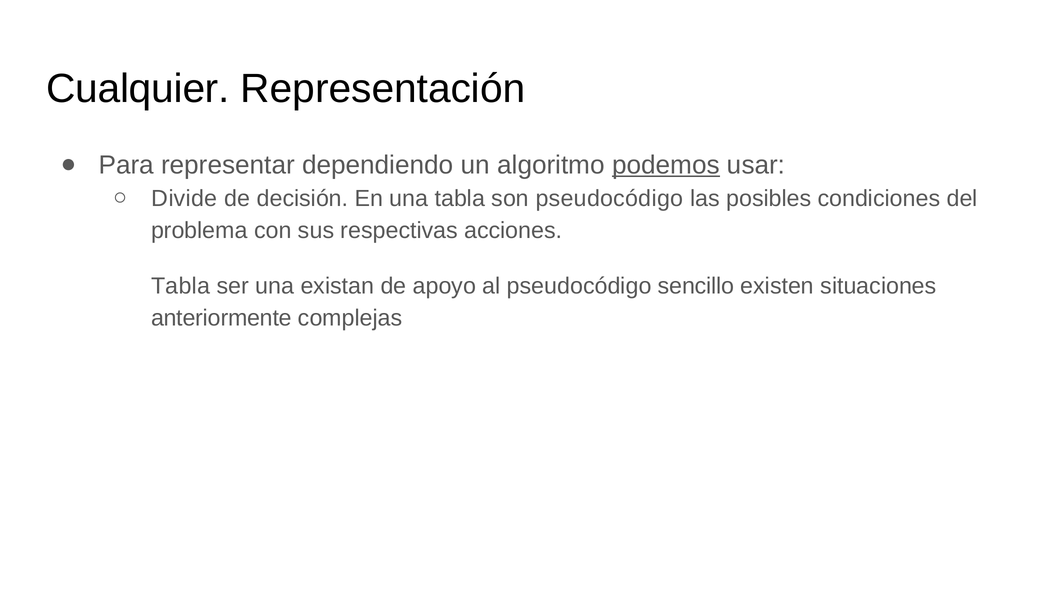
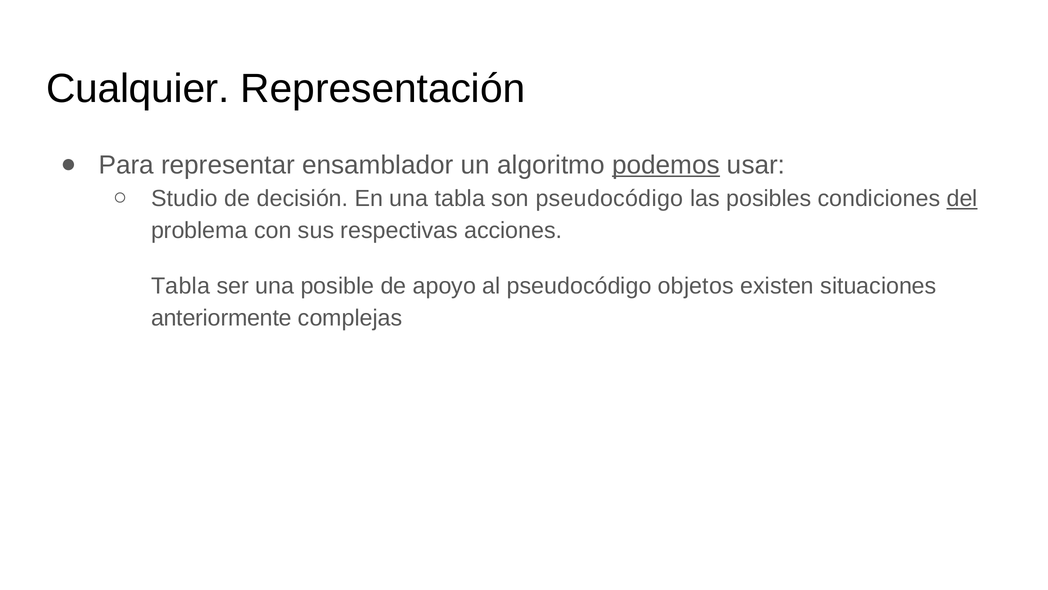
dependiendo: dependiendo -> ensamblador
Divide: Divide -> Studio
del underline: none -> present
existan: existan -> posible
sencillo: sencillo -> objetos
